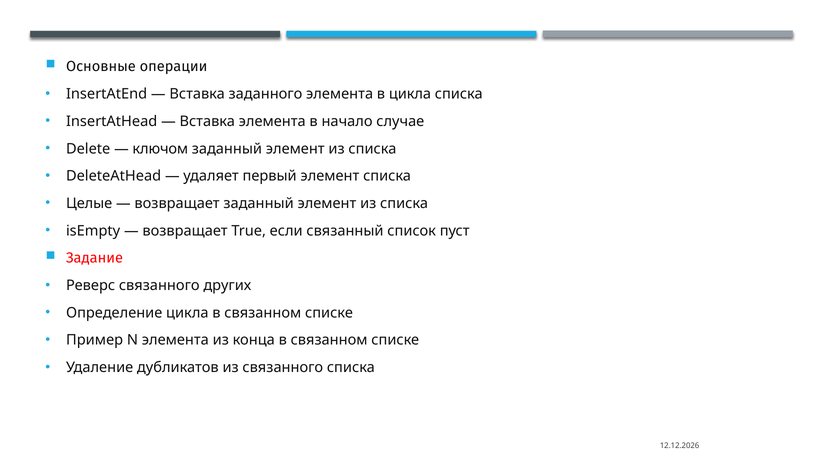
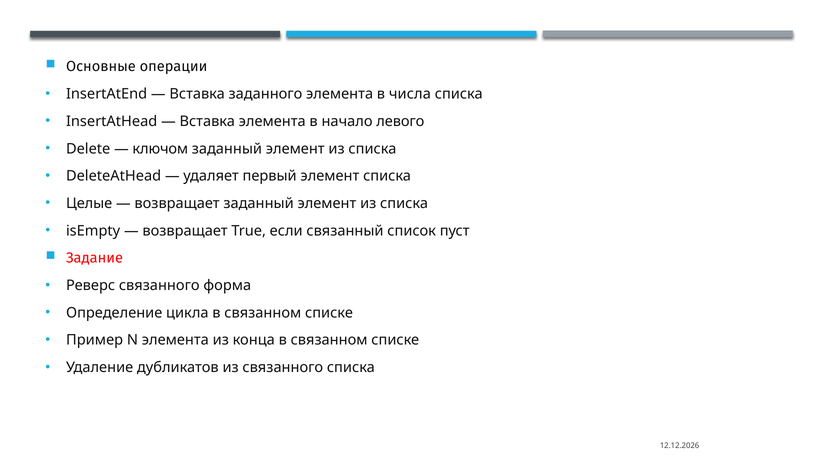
в цикла: цикла -> числа
случае: случае -> левого
других: других -> форма
